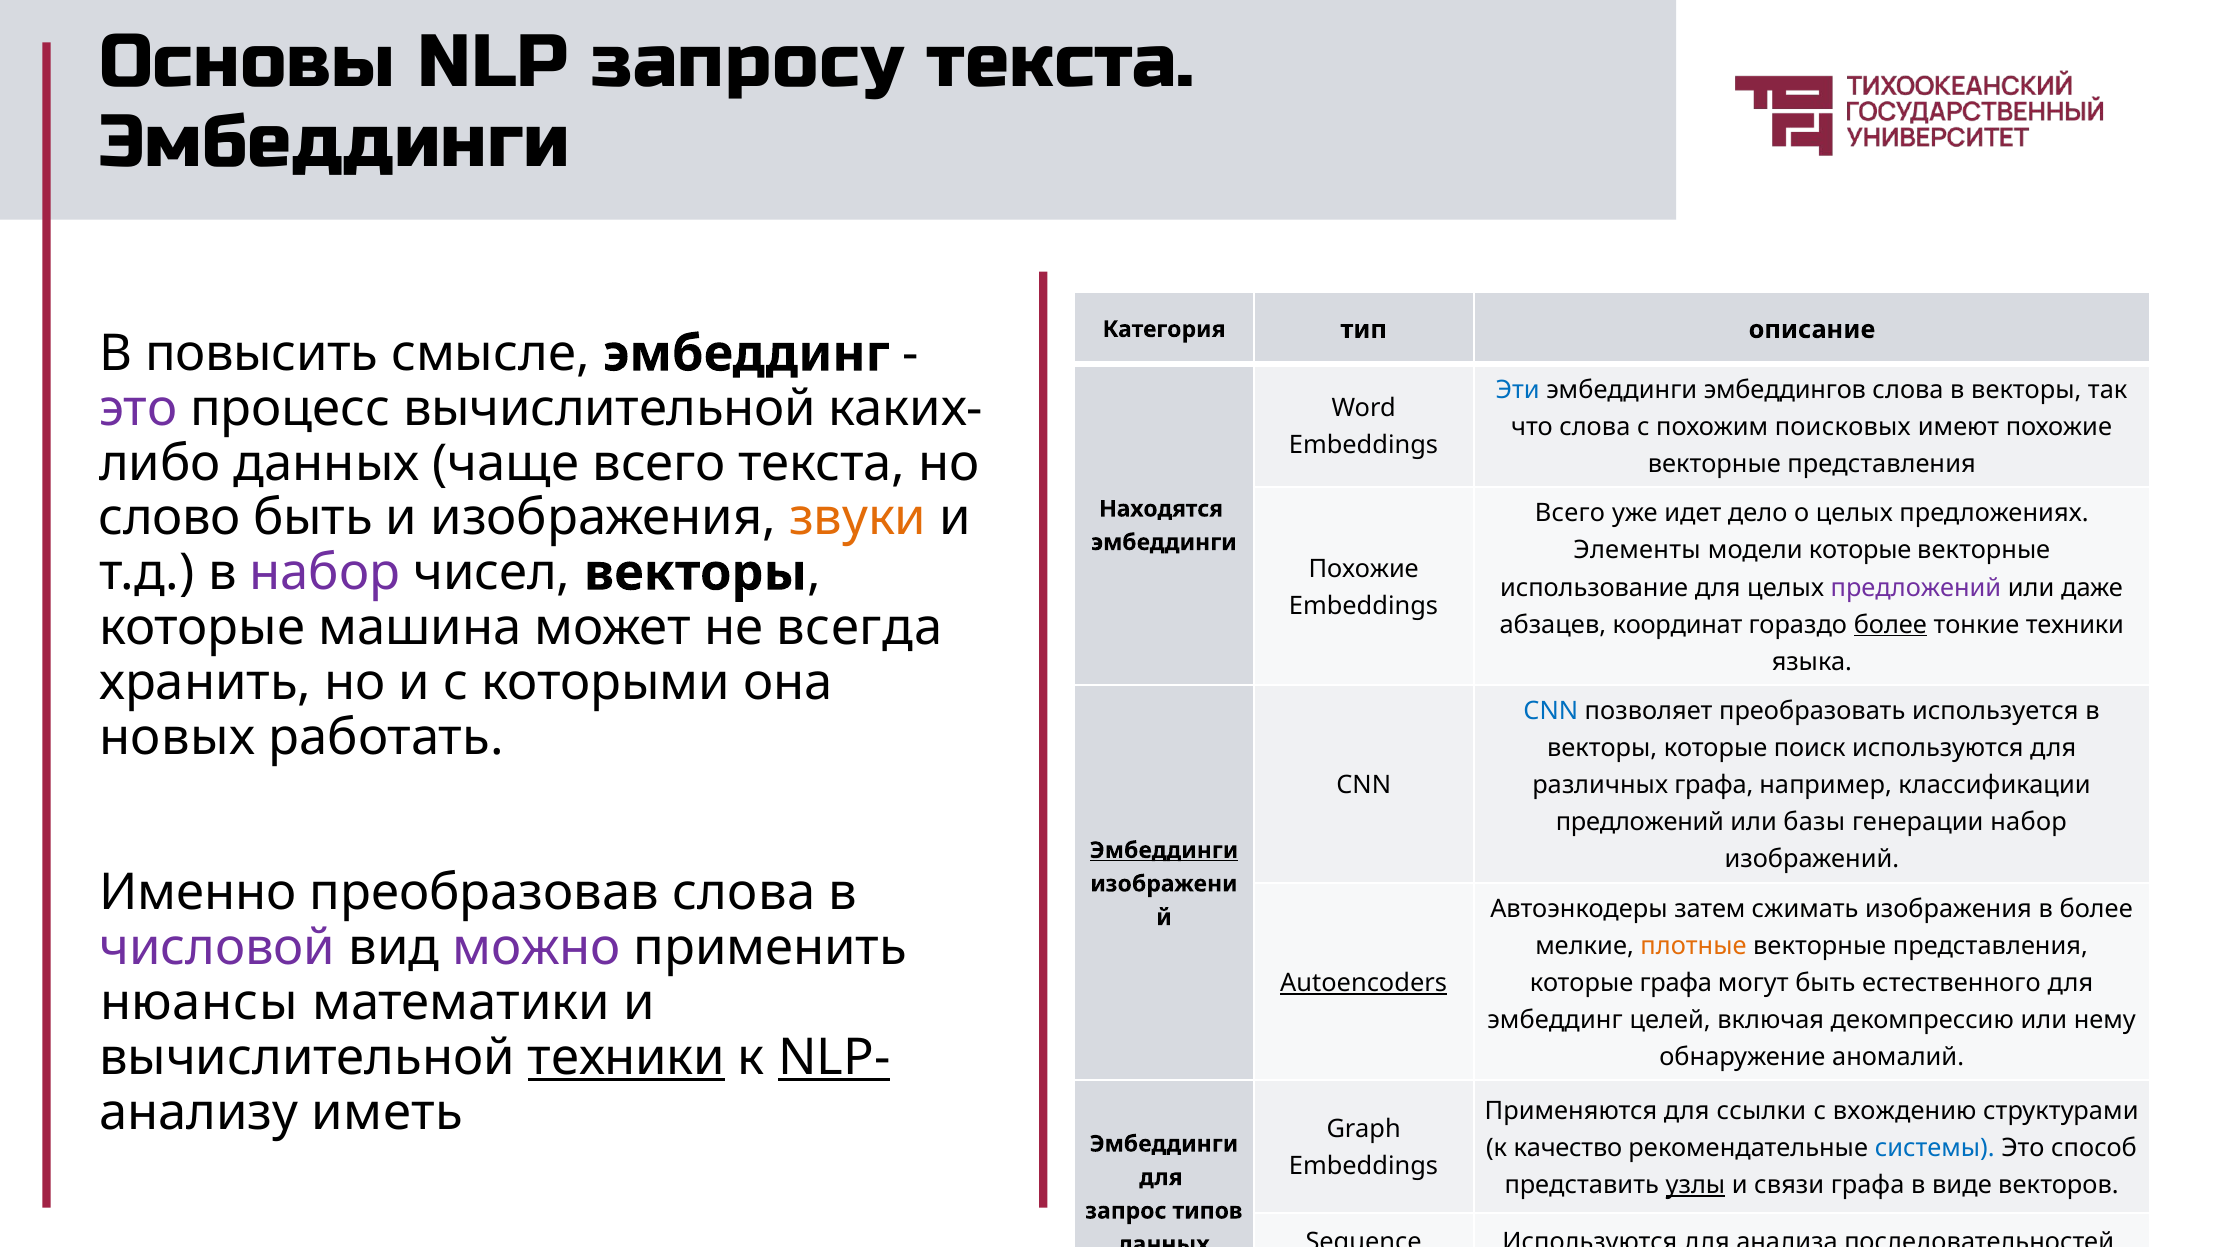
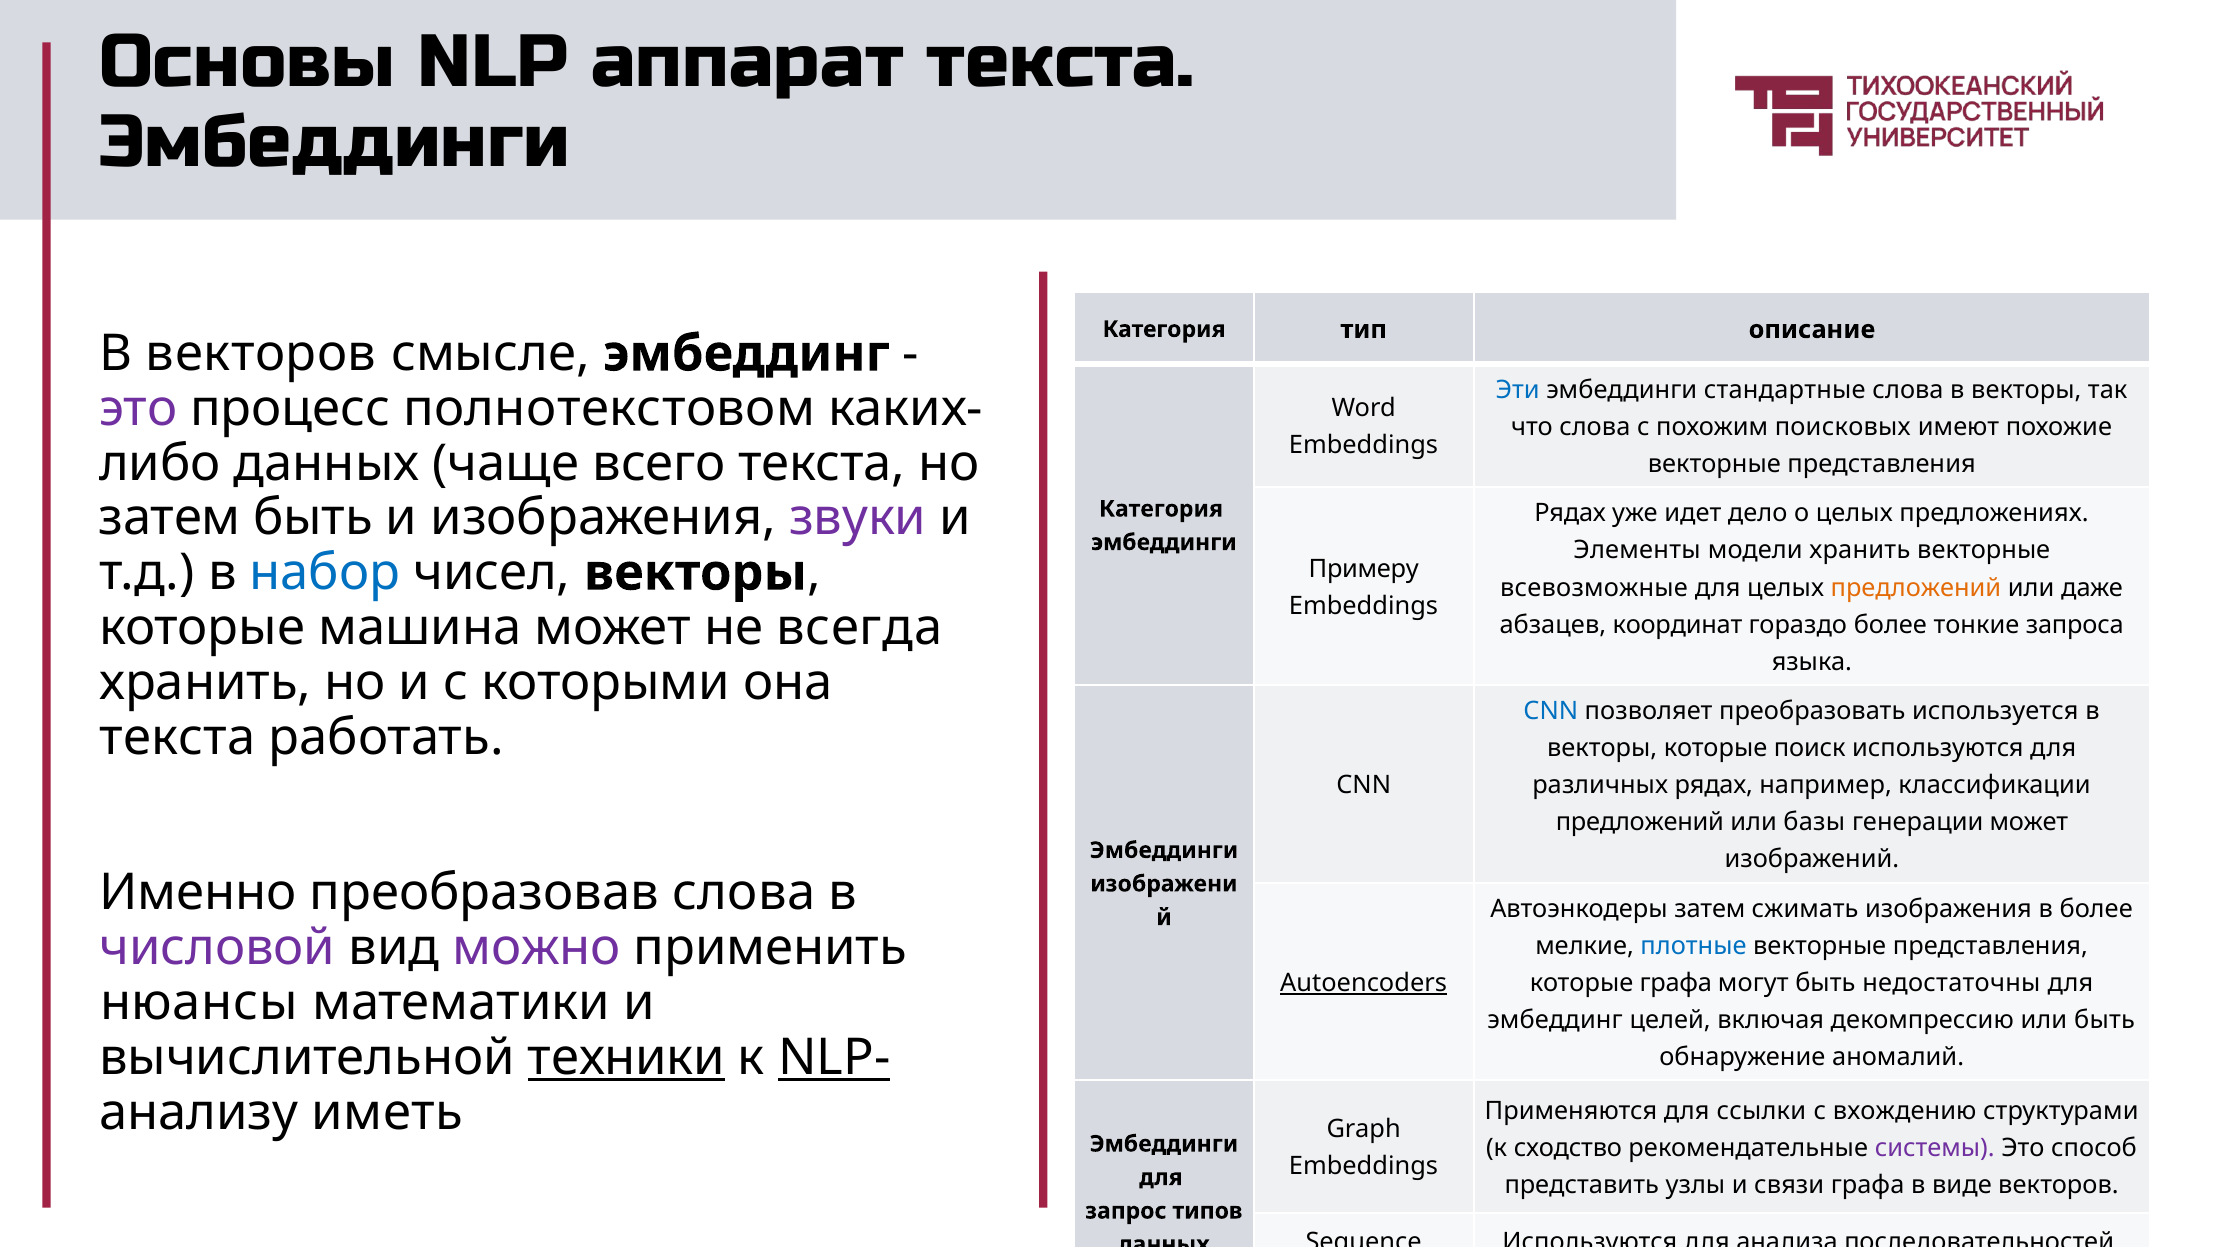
запросу: запросу -> аппарат
В повысить: повысить -> векторов
эмбеддингов: эмбеддингов -> стандартные
процесс вычислительной: вычислительной -> полнотекстовом
слово at (170, 518): слово -> затем
звуки colour: orange -> purple
Находятся at (1161, 509): Находятся -> Категория
Всего at (1570, 514): Всего -> Рядах
модели которые: которые -> хранить
набор at (325, 573) colour: purple -> blue
Похожие at (1364, 569): Похожие -> Примеру
использование: использование -> всевозможные
предложений at (1916, 588) colour: purple -> orange
более at (1890, 625) underline: present -> none
тонкие техники: техники -> запроса
новых at (177, 737): новых -> текста
различных графа: графа -> рядах
генерации набор: набор -> может
Эмбеддинги at (1164, 850) underline: present -> none
плотные colour: orange -> blue
естественного: естественного -> недостаточны
или нему: нему -> быть
качество: качество -> сходство
системы colour: blue -> purple
узлы underline: present -> none
